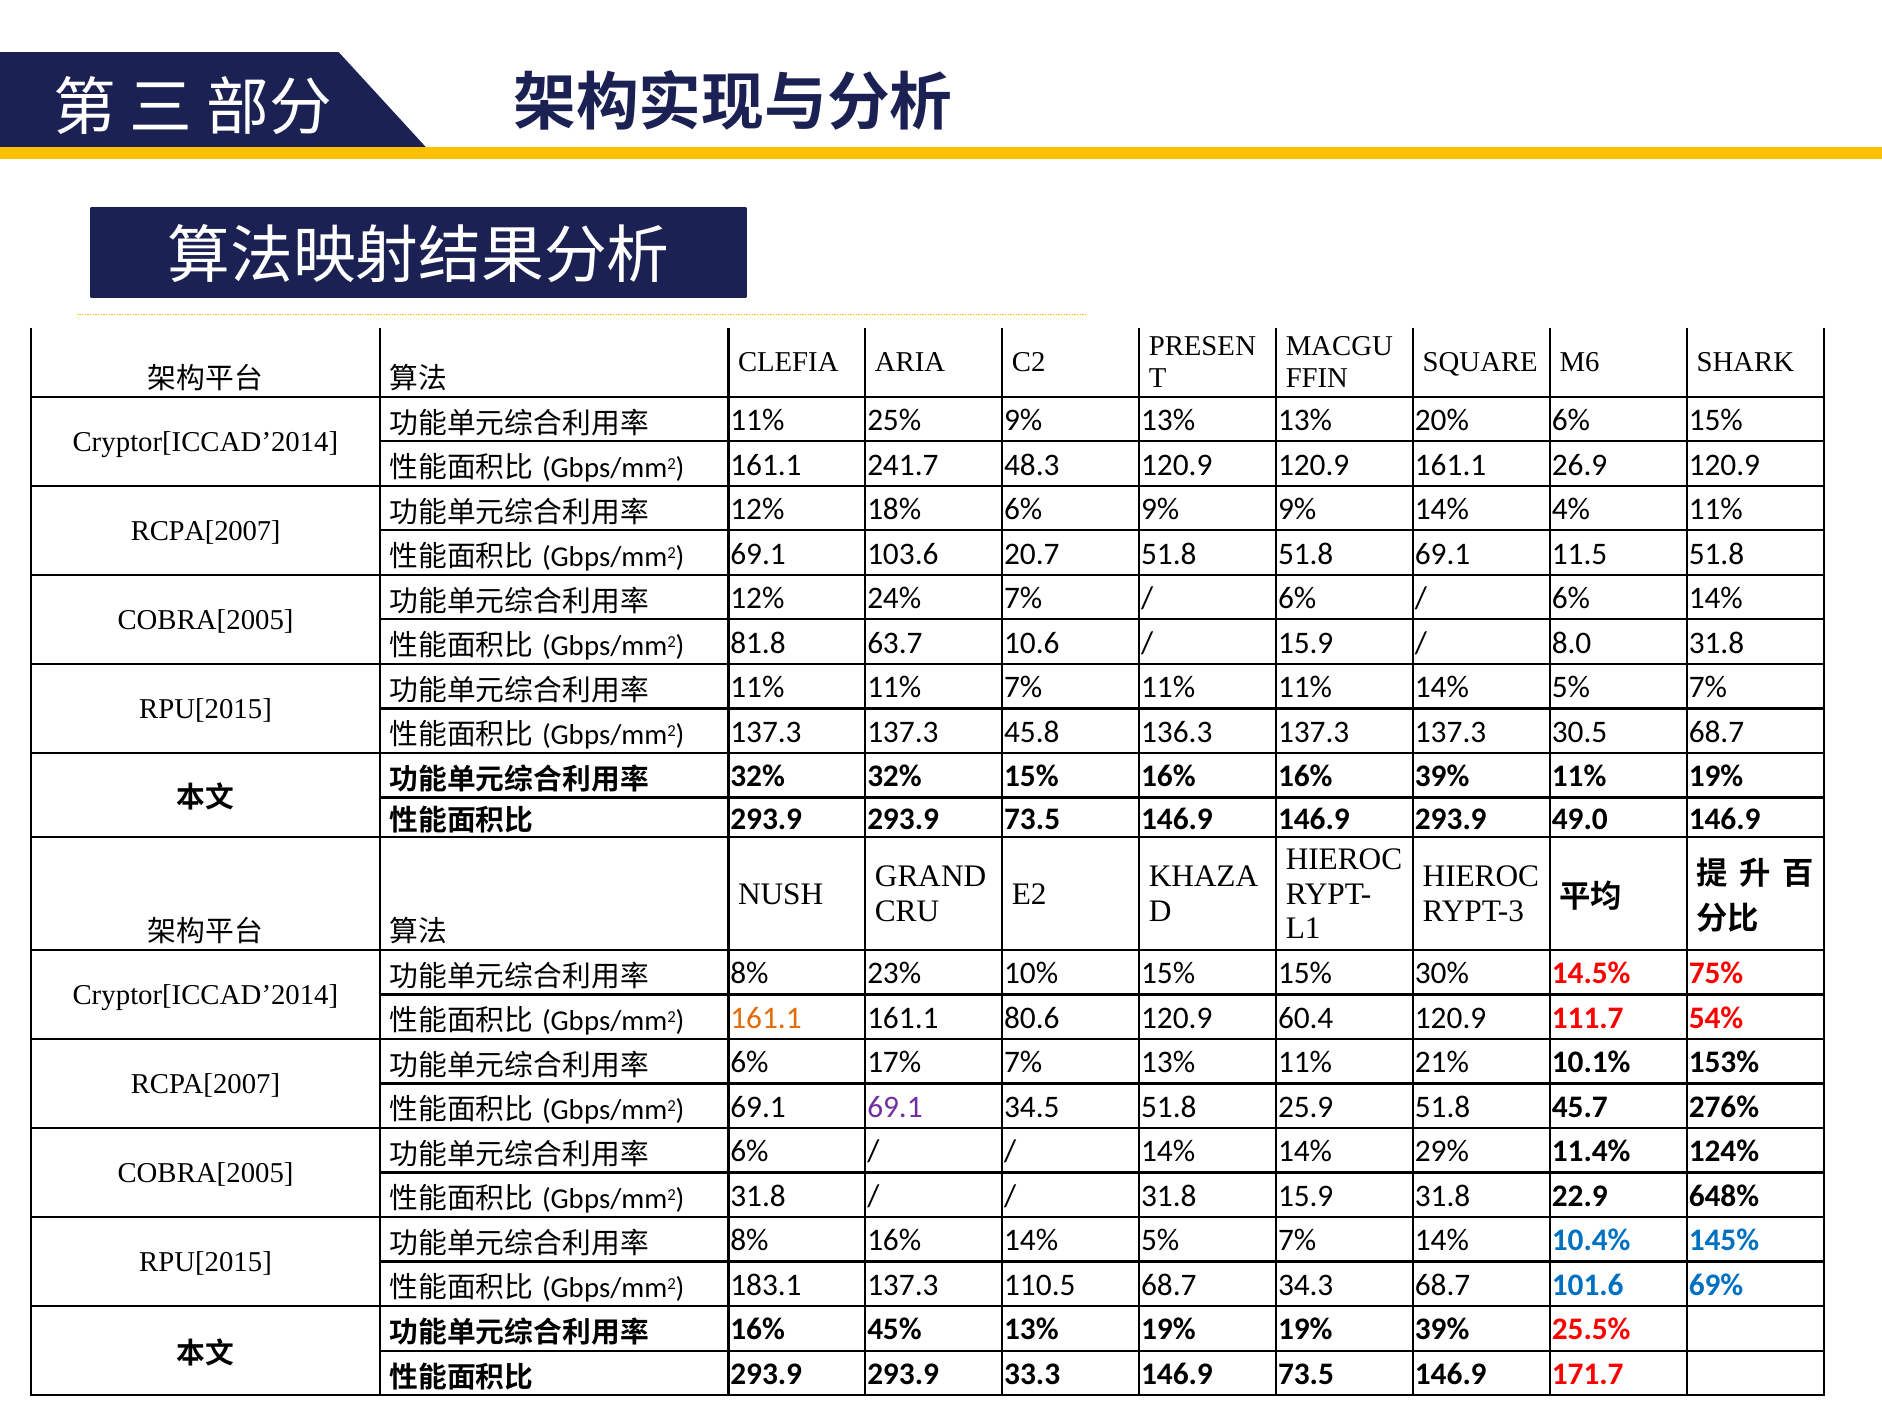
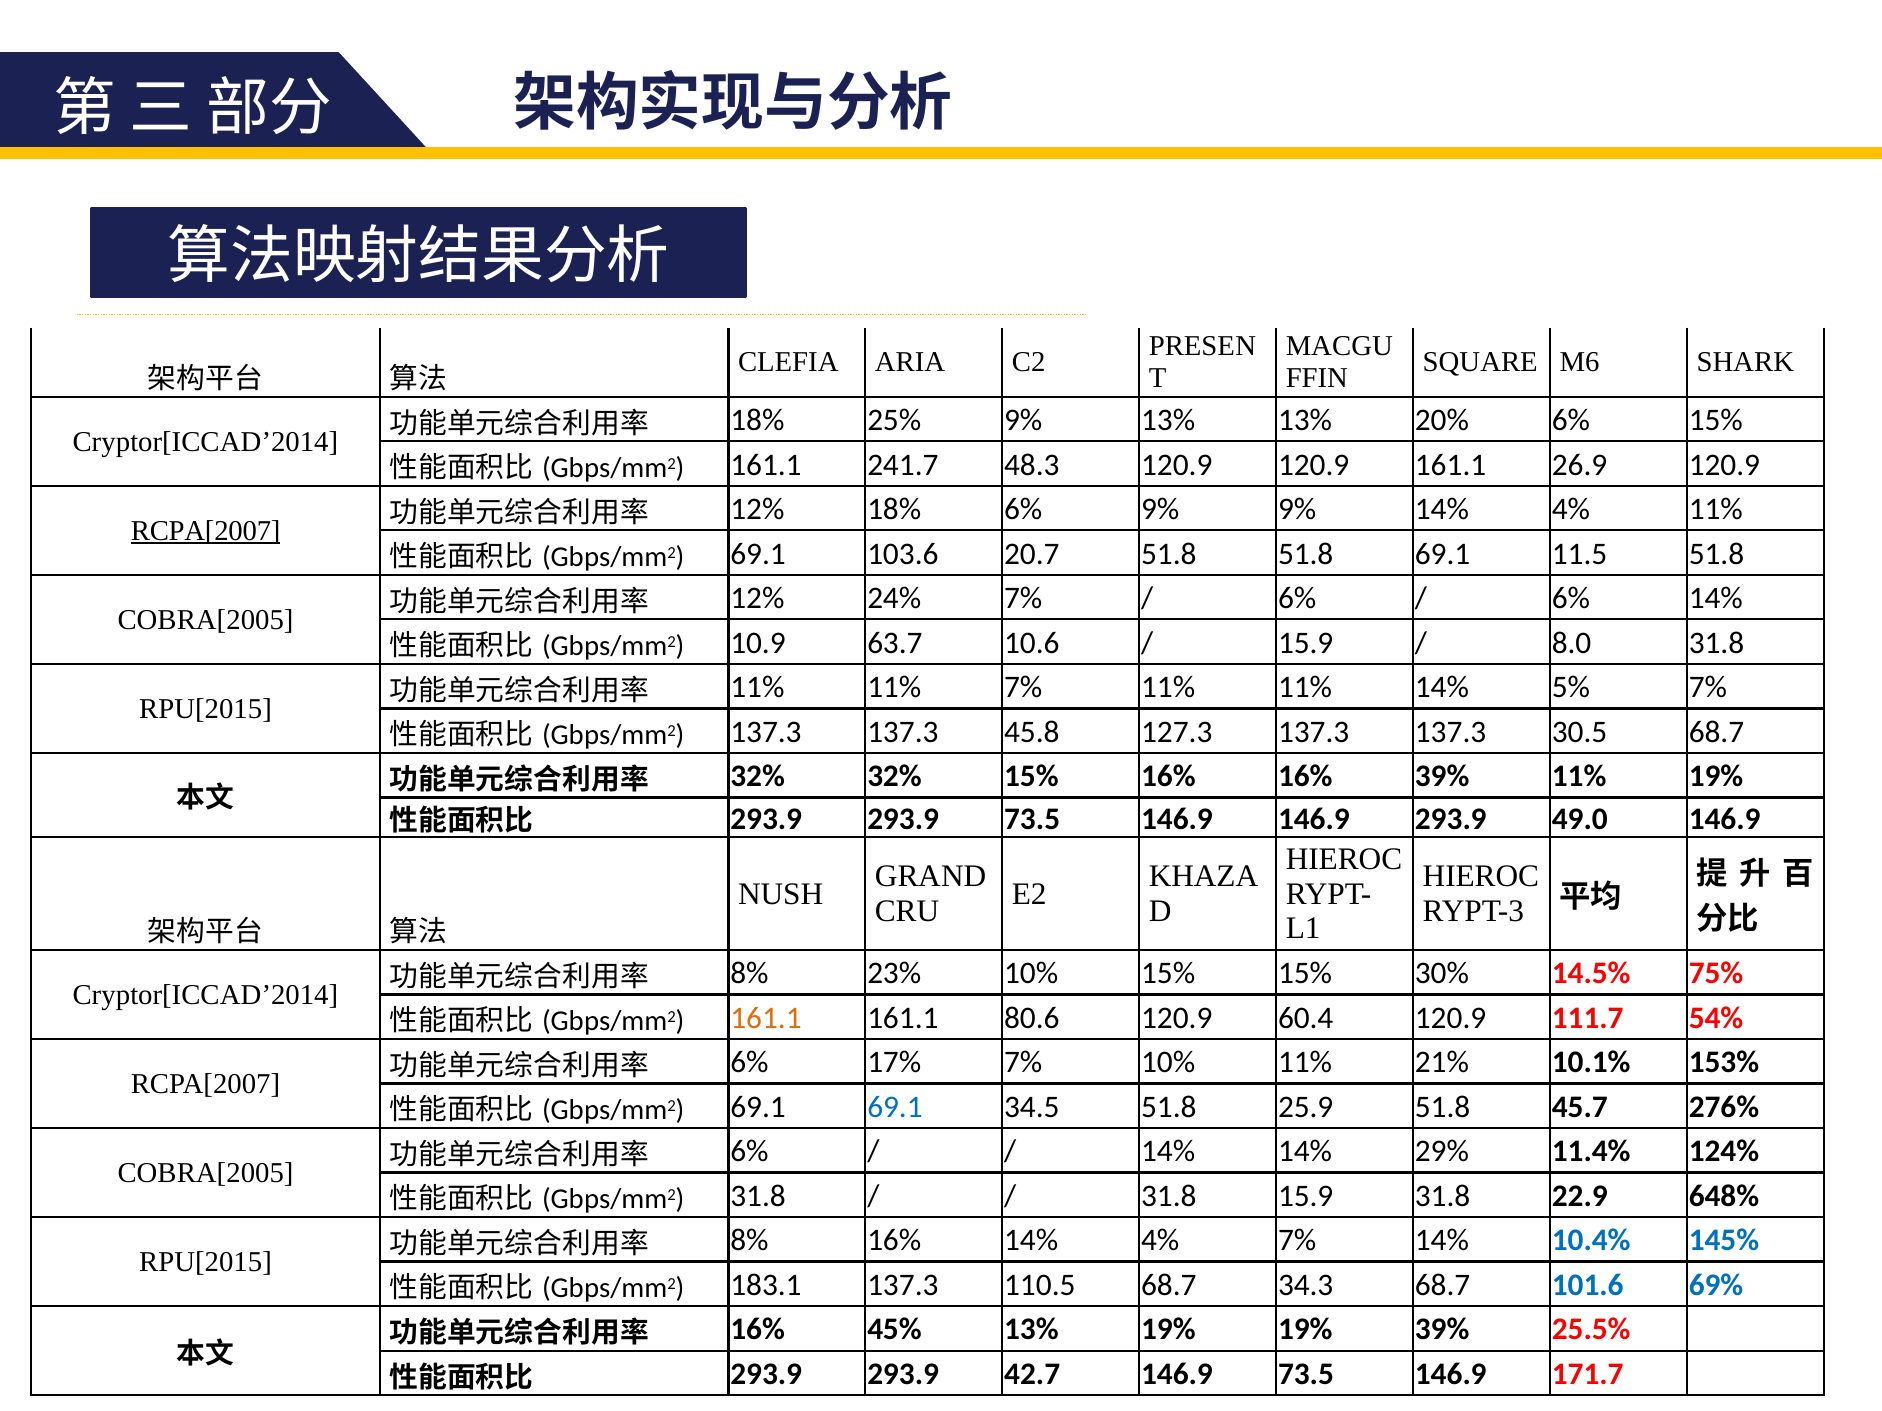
11% at (757, 420): 11% -> 18%
RCPA[2007 at (206, 531) underline: none -> present
81.8: 81.8 -> 10.9
136.3: 136.3 -> 127.3
7% 13%: 13% -> 10%
69.1 at (895, 1107) colour: purple -> blue
16% 14% 5%: 5% -> 4%
33.3: 33.3 -> 42.7
